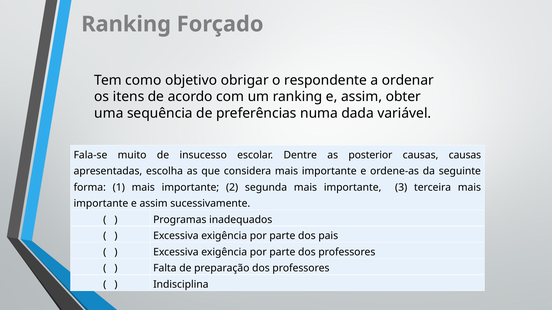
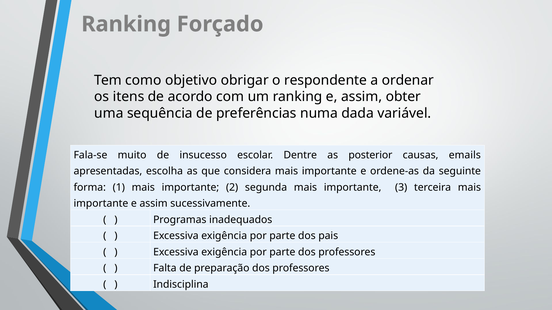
causas causas: causas -> emails
